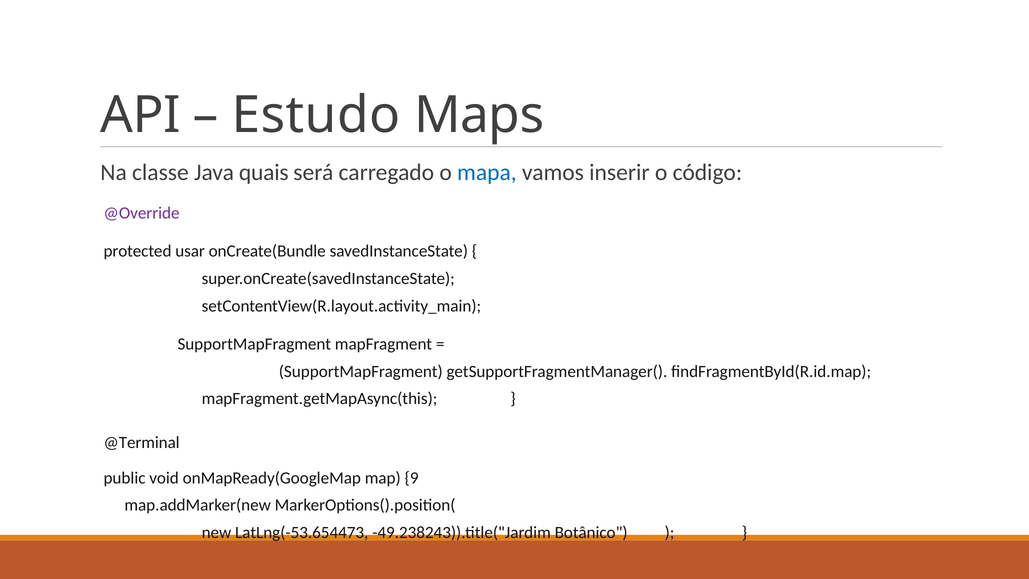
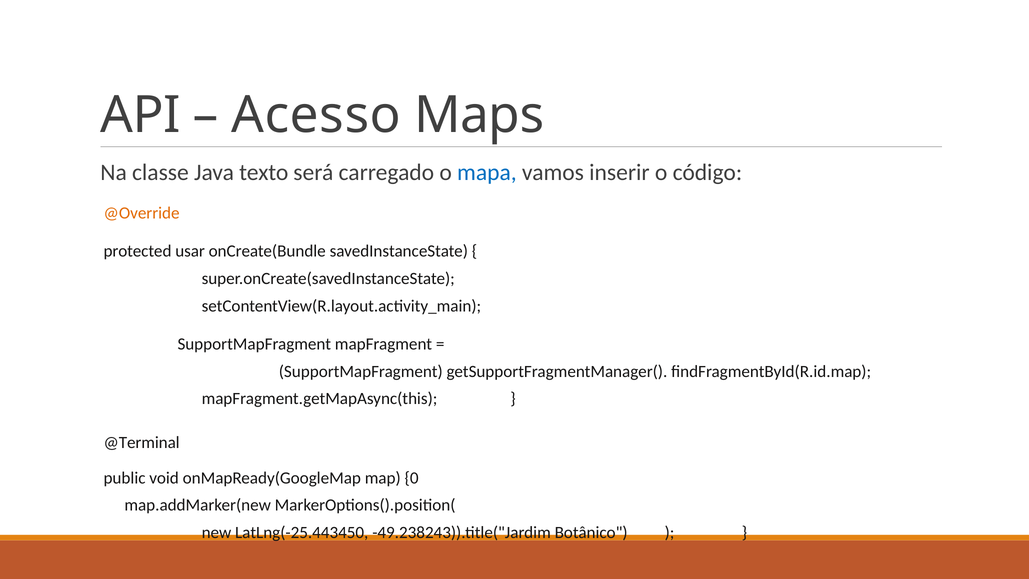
Estudo: Estudo -> Acesso
quais: quais -> texto
@Override colour: purple -> orange
9: 9 -> 0
LatLng(-53.654473: LatLng(-53.654473 -> LatLng(-25.443450
